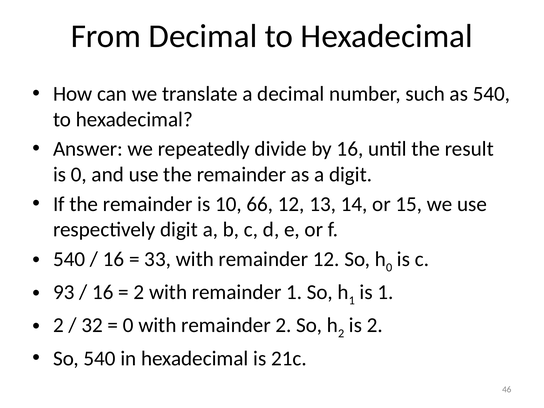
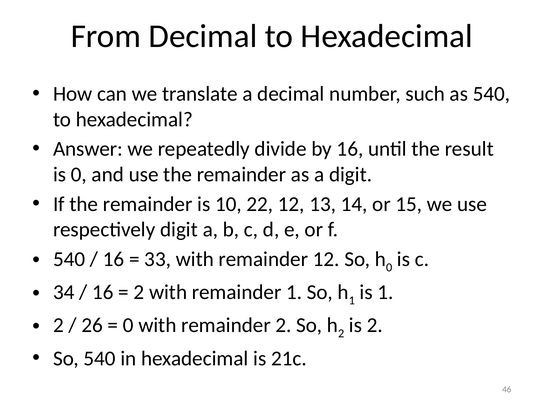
66: 66 -> 22
93: 93 -> 34
32: 32 -> 26
